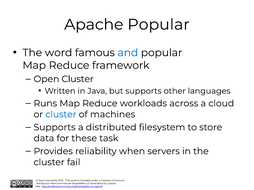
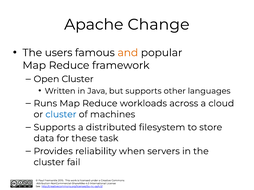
Apache Popular: Popular -> Change
word: word -> users
and colour: blue -> orange
